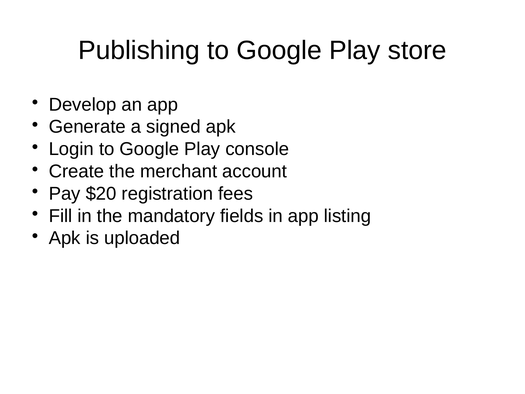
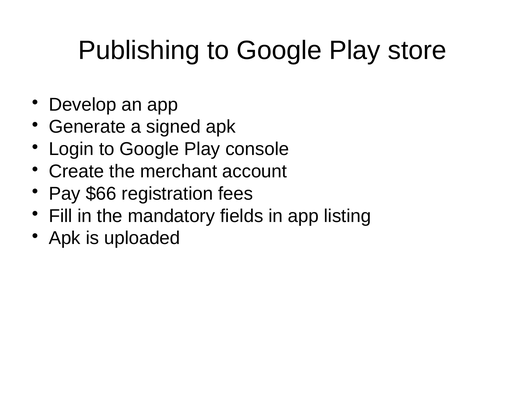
$20: $20 -> $66
